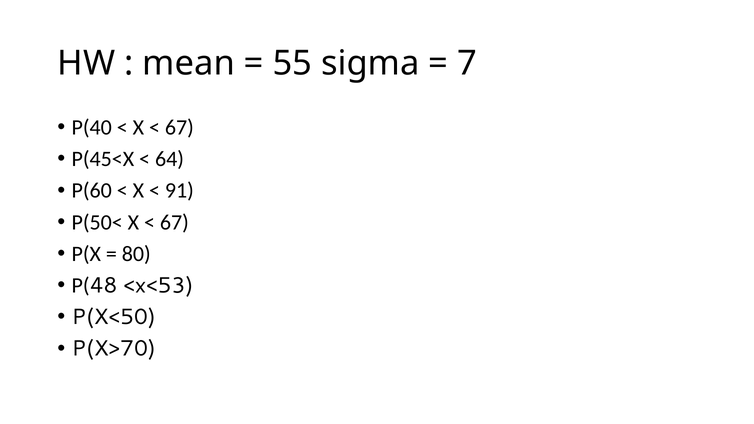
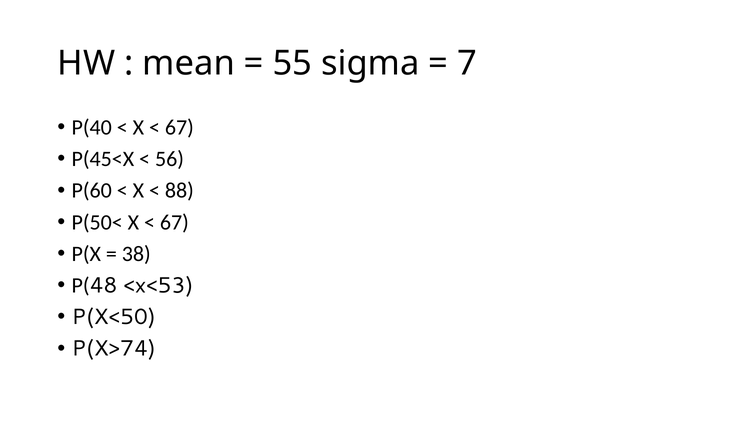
64: 64 -> 56
91: 91 -> 88
80: 80 -> 38
P(X>70: P(X>70 -> P(X>74
